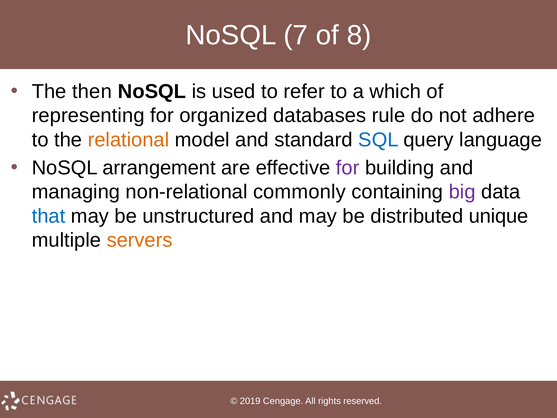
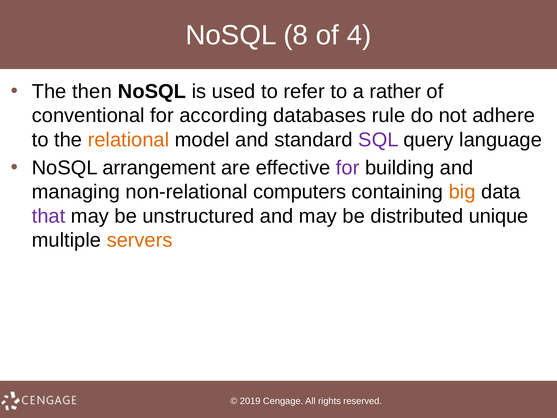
7: 7 -> 8
8: 8 -> 4
which: which -> rather
representing: representing -> conventional
organized: organized -> according
SQL colour: blue -> purple
commonly: commonly -> computers
big colour: purple -> orange
that colour: blue -> purple
